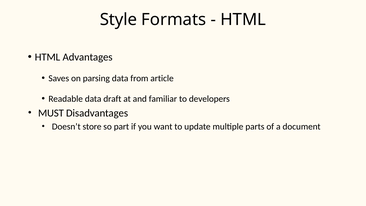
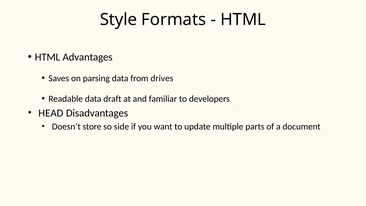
article: article -> drives
MUST: MUST -> HEAD
part: part -> side
